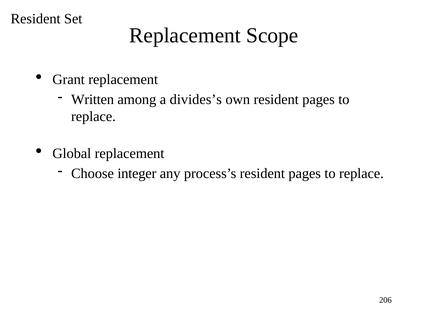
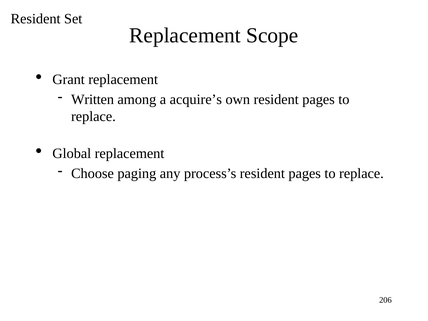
divides’s: divides’s -> acquire’s
integer: integer -> paging
